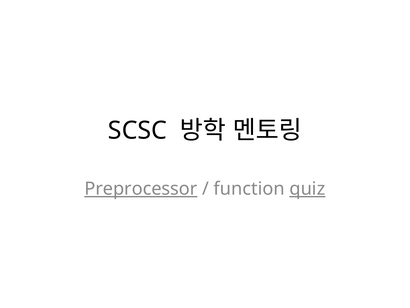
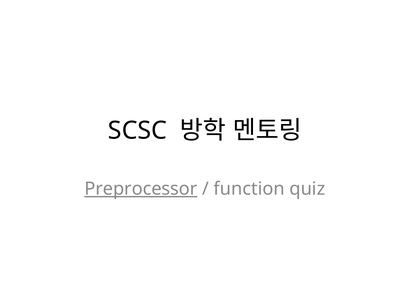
quiz underline: present -> none
